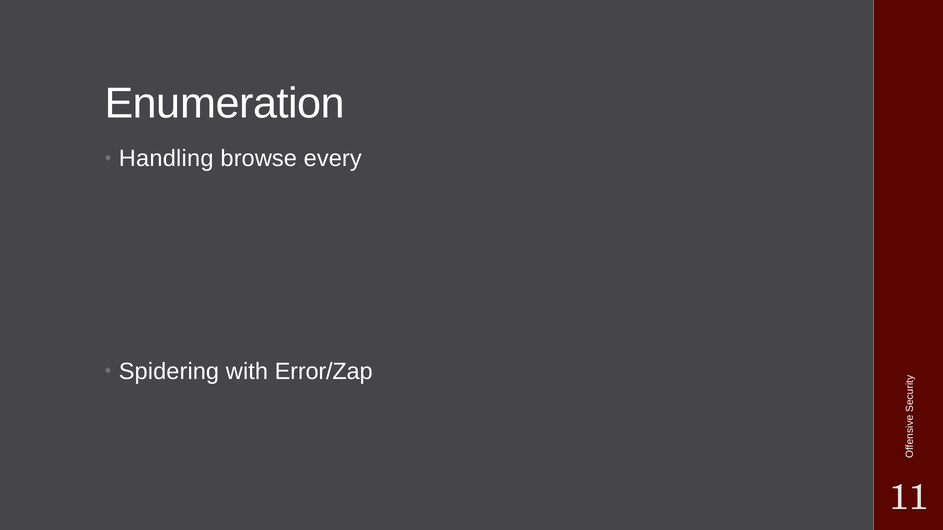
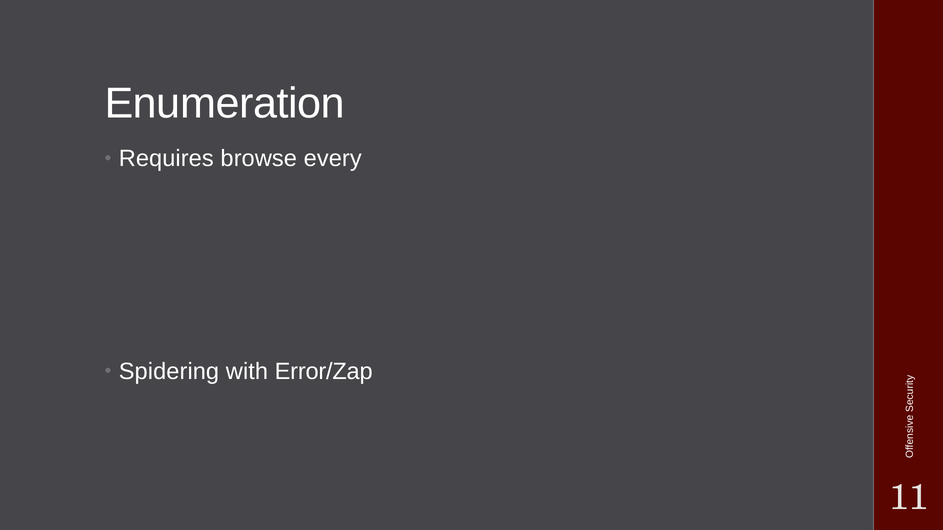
Handling: Handling -> Requires
